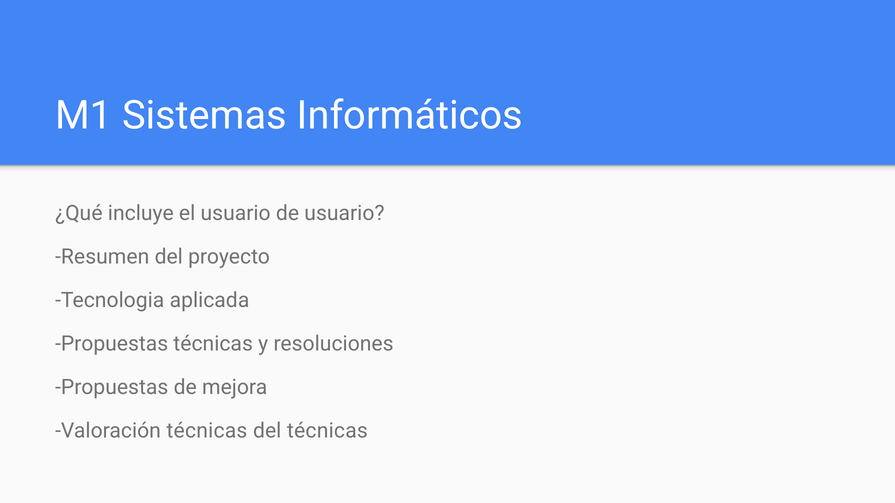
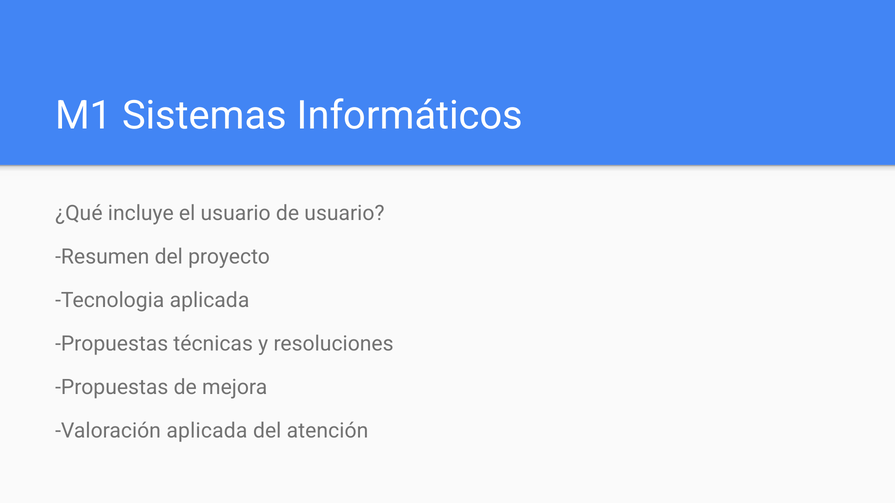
Valoración técnicas: técnicas -> aplicada
del técnicas: técnicas -> atención
